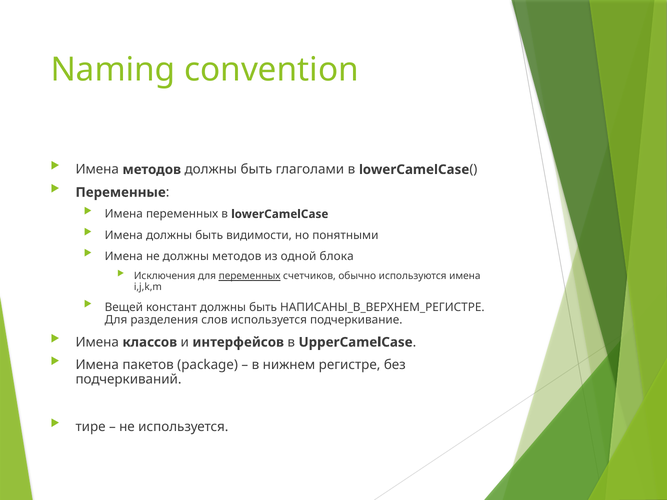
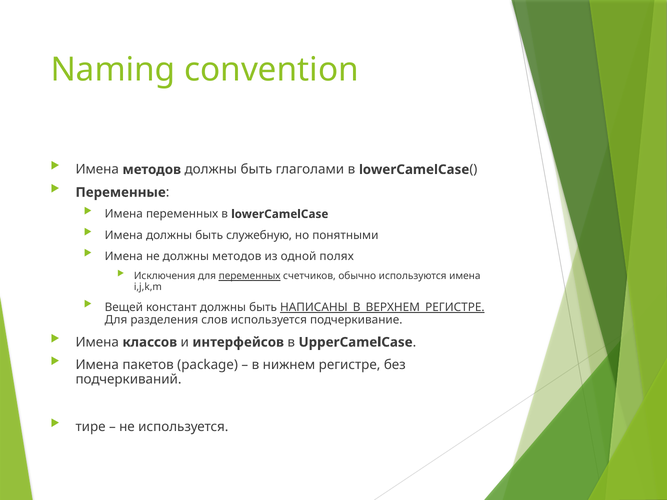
видимости: видимости -> служебную
блока: блока -> полях
НАПИСАНЫ_В_ВЕРХНЕМ_РЕГИСТРЕ underline: none -> present
